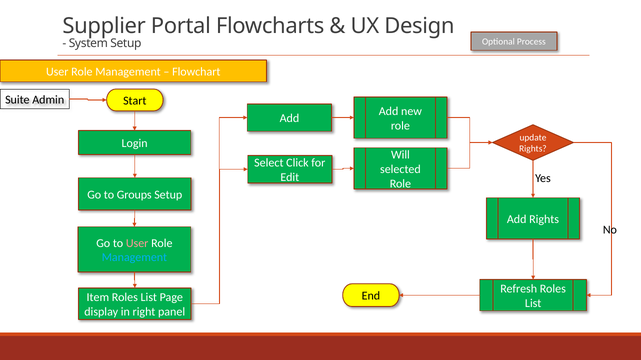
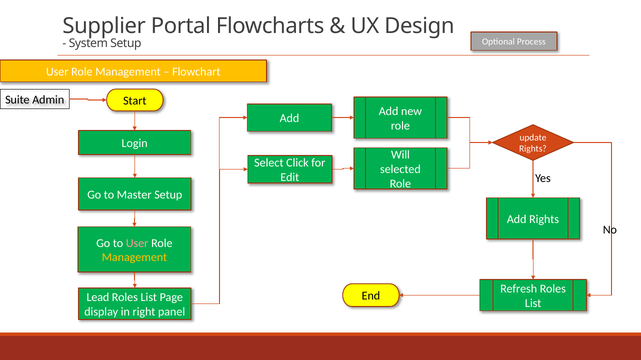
Groups: Groups -> Master
Management at (134, 258) colour: light blue -> yellow
Item: Item -> Lead
